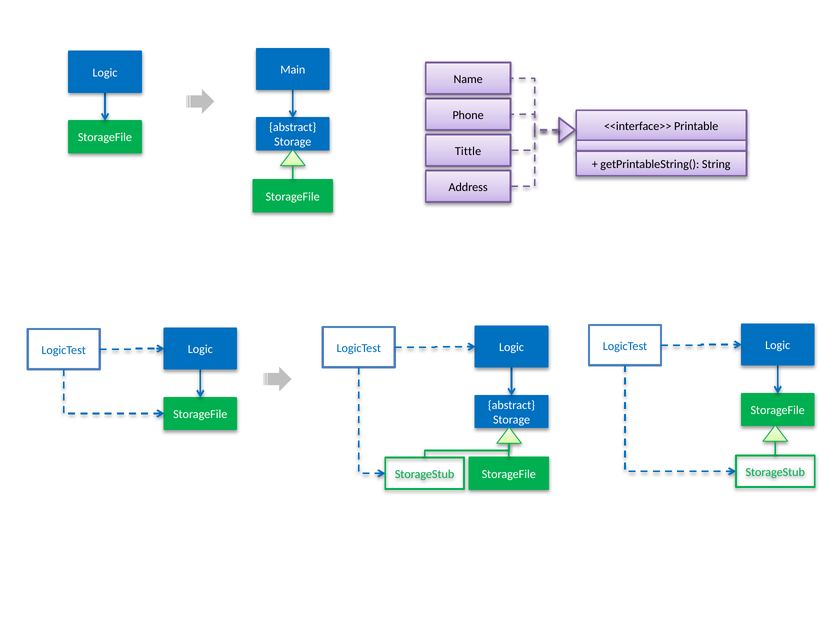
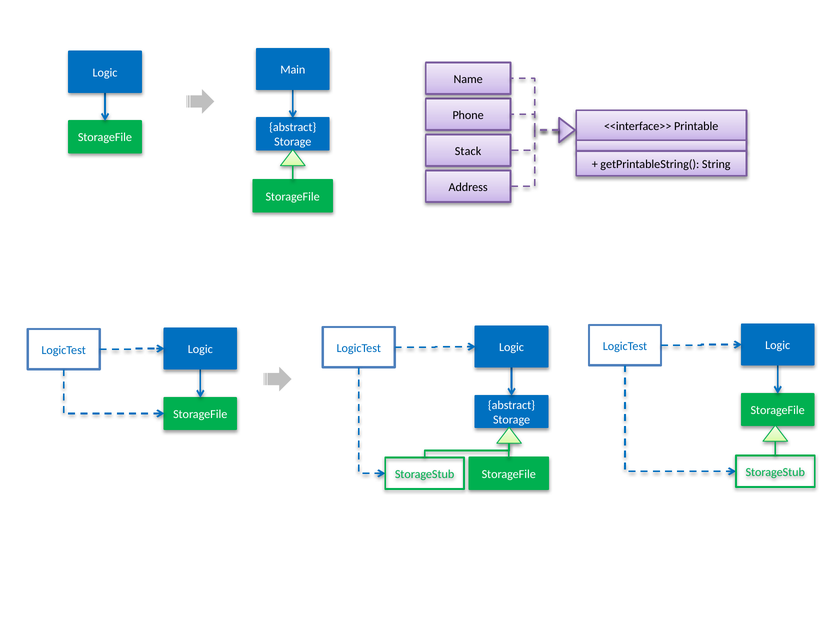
Tittle: Tittle -> Stack
